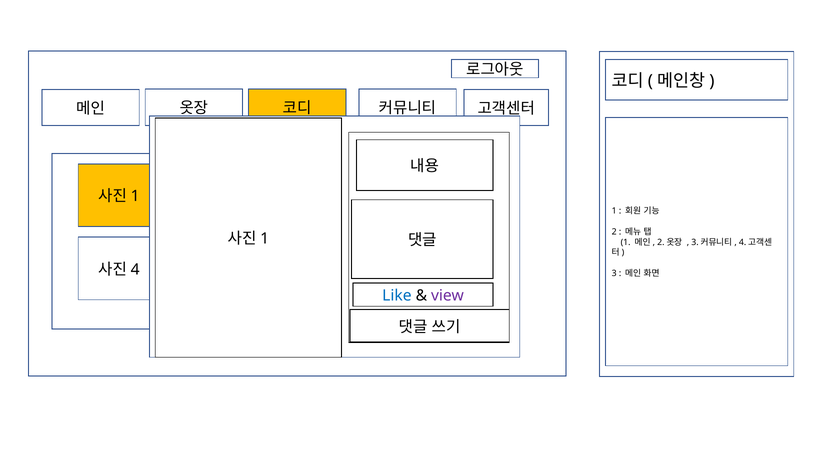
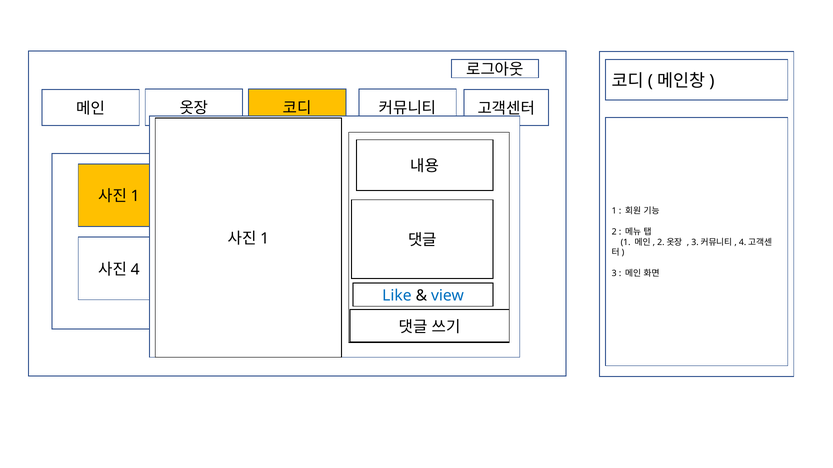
view colour: purple -> blue
